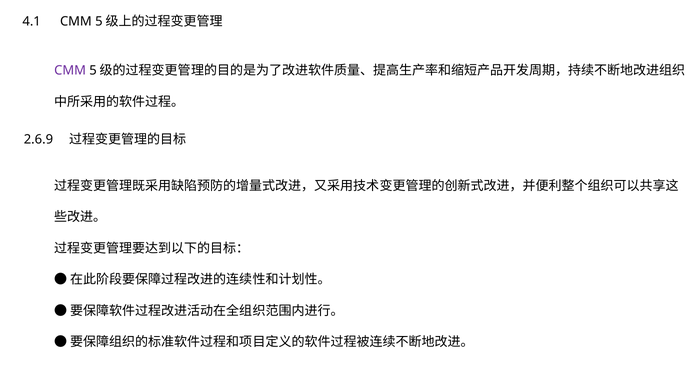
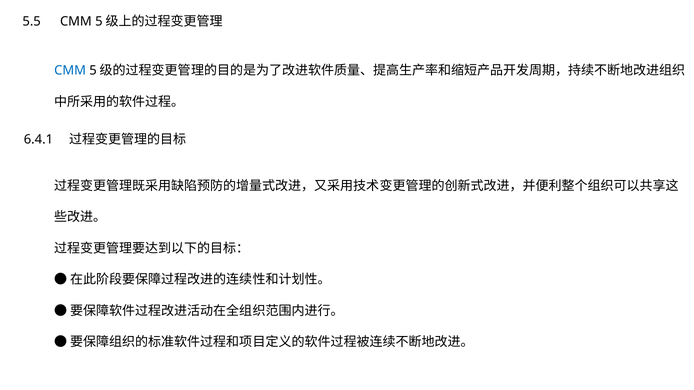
4.1: 4.1 -> 5.5
CMM at (70, 71) colour: purple -> blue
2.6.9: 2.6.9 -> 6.4.1
